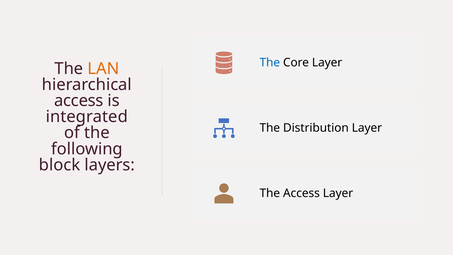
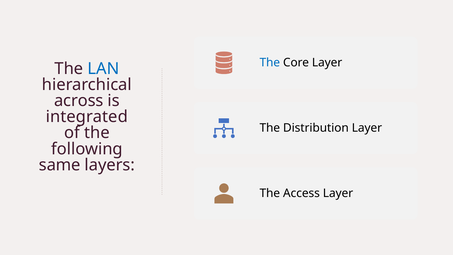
LAN colour: orange -> blue
access at (79, 101): access -> across
block: block -> same
